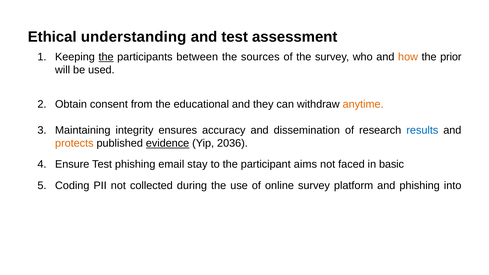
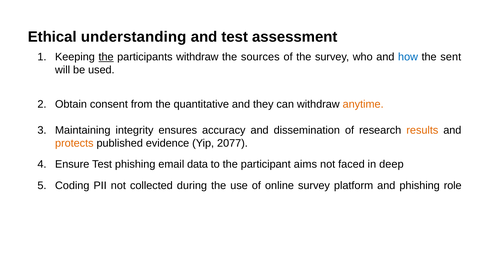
participants between: between -> withdraw
how colour: orange -> blue
prior: prior -> sent
educational: educational -> quantitative
results colour: blue -> orange
evidence underline: present -> none
2036: 2036 -> 2077
stay: stay -> data
basic: basic -> deep
into: into -> role
